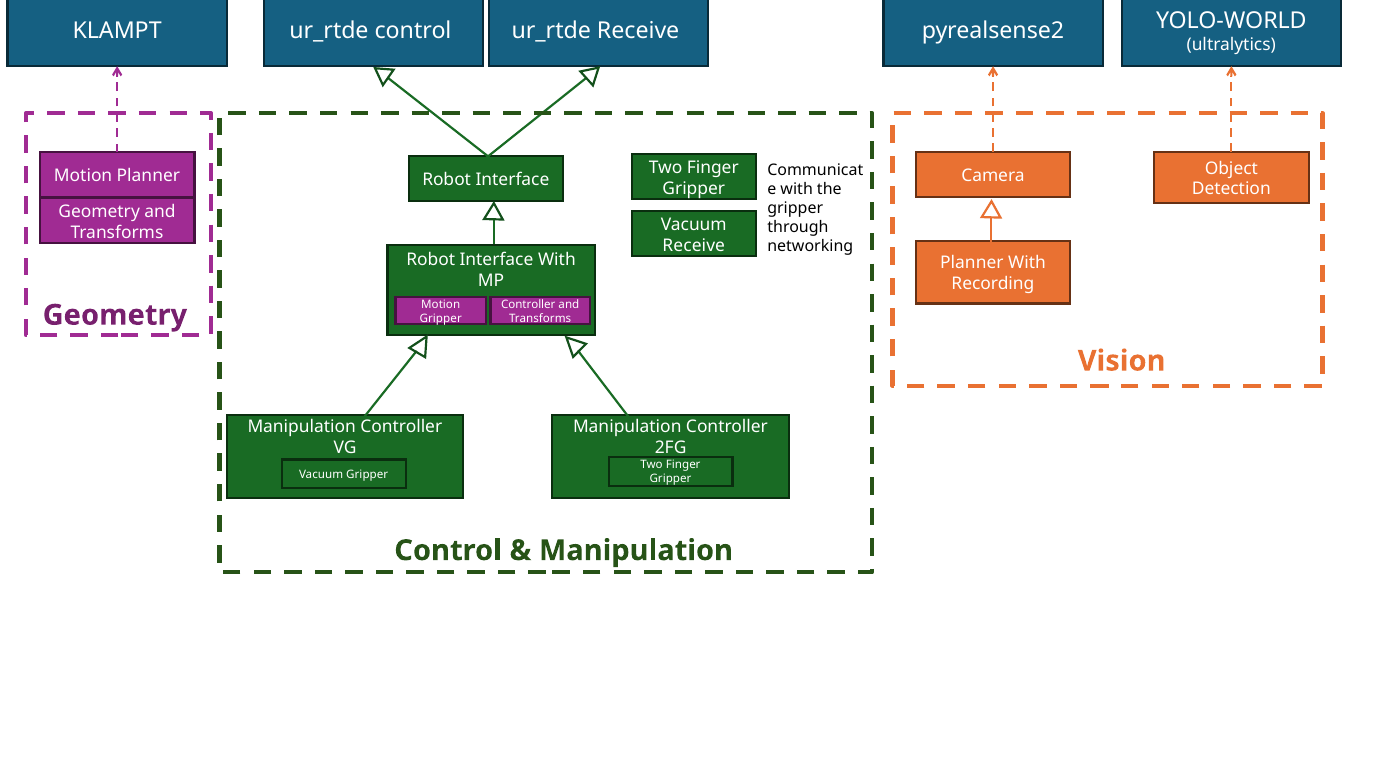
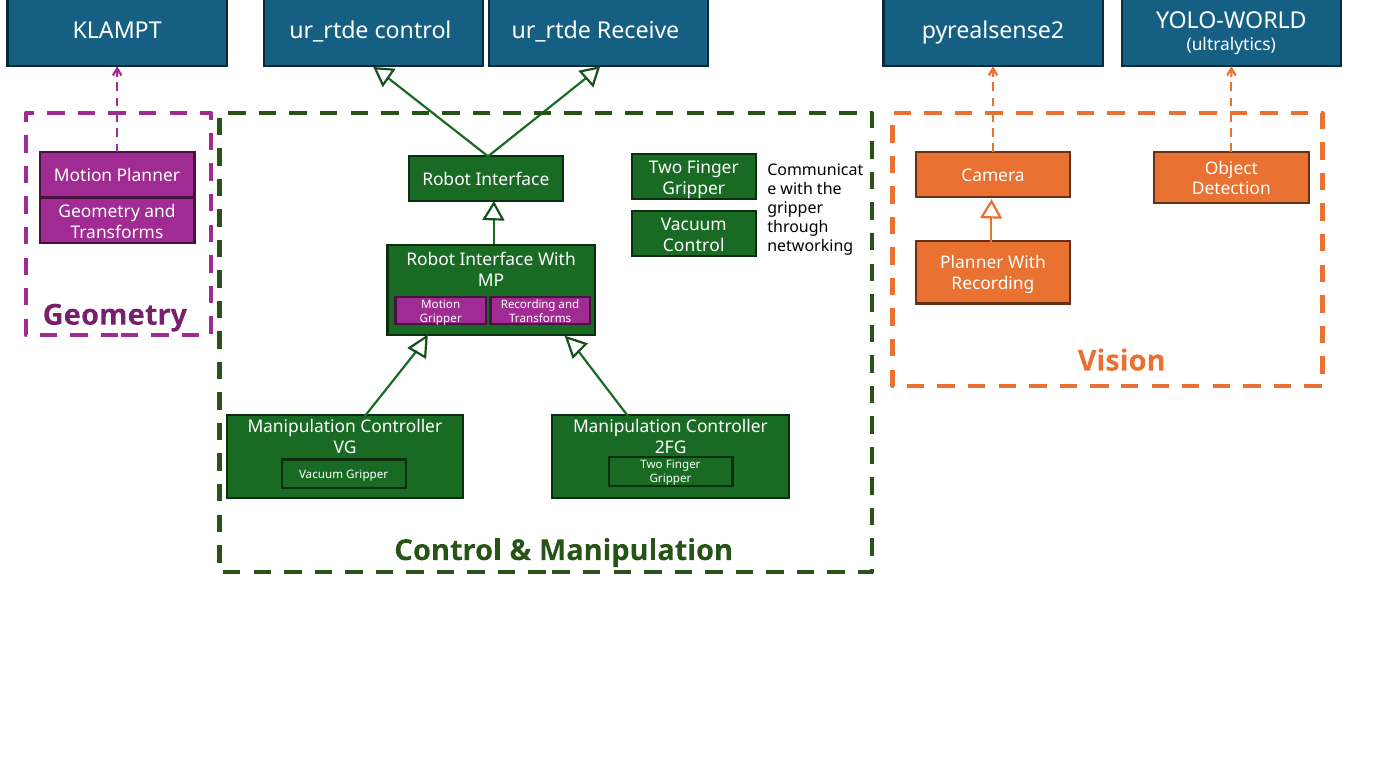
Receive at (694, 246): Receive -> Control
Controller at (528, 305): Controller -> Recording
